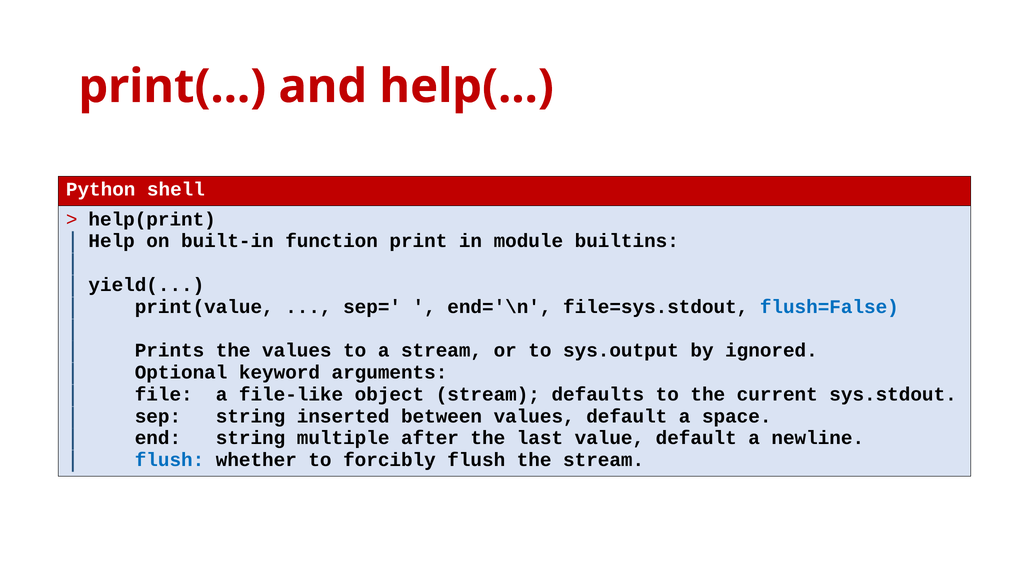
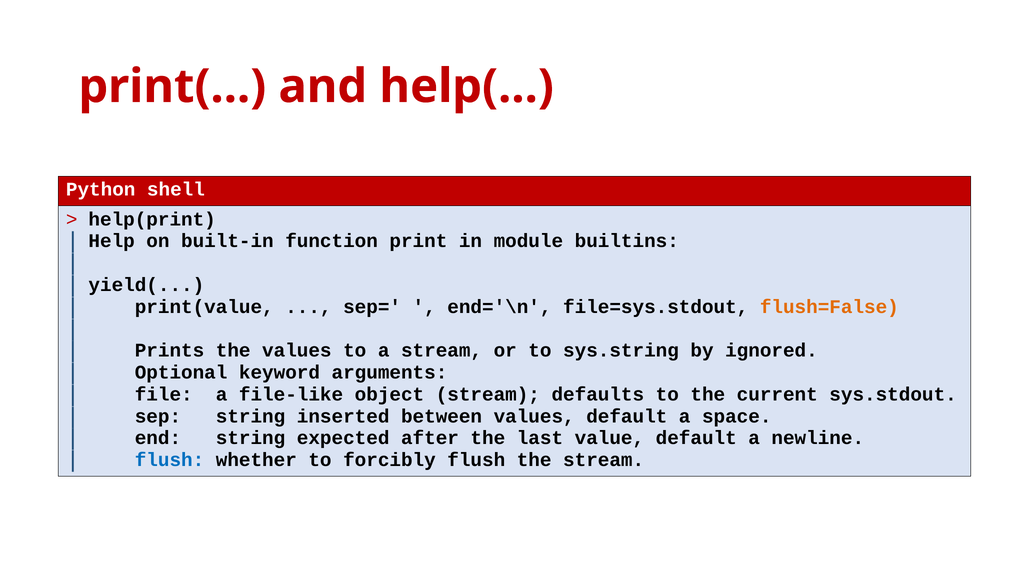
flush=False colour: blue -> orange
sys.output: sys.output -> sys.string
multiple: multiple -> expected
